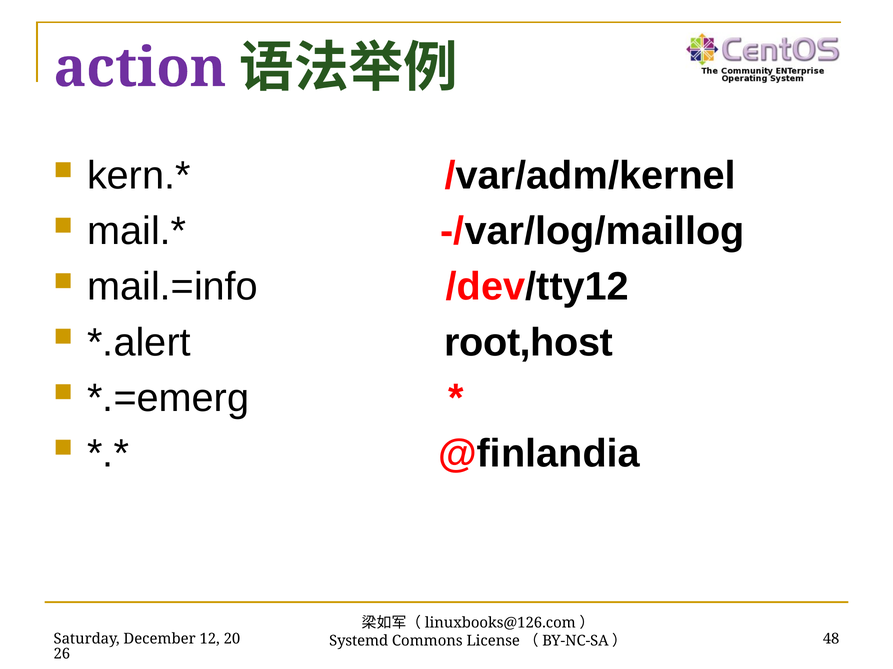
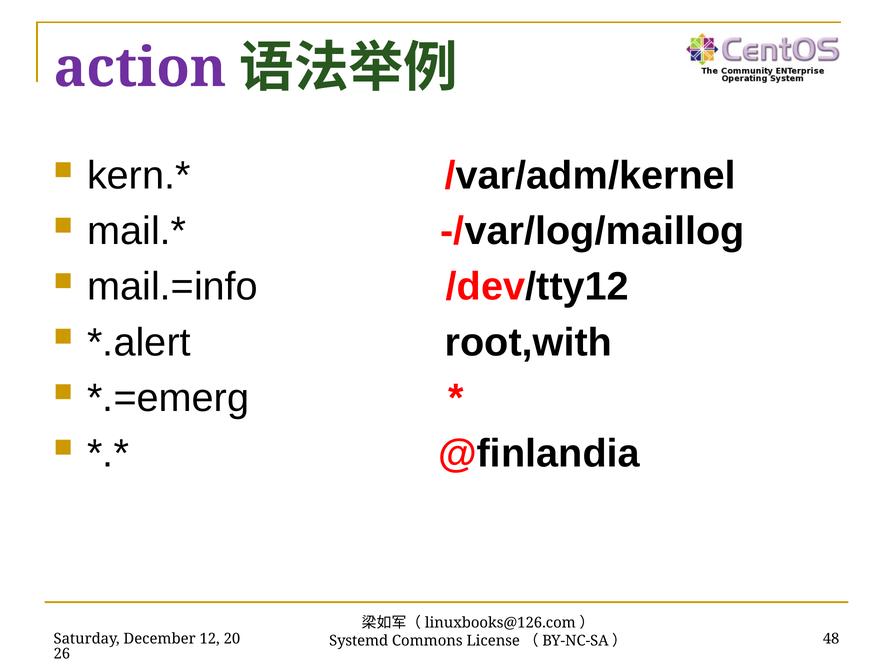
root,host: root,host -> root,with
